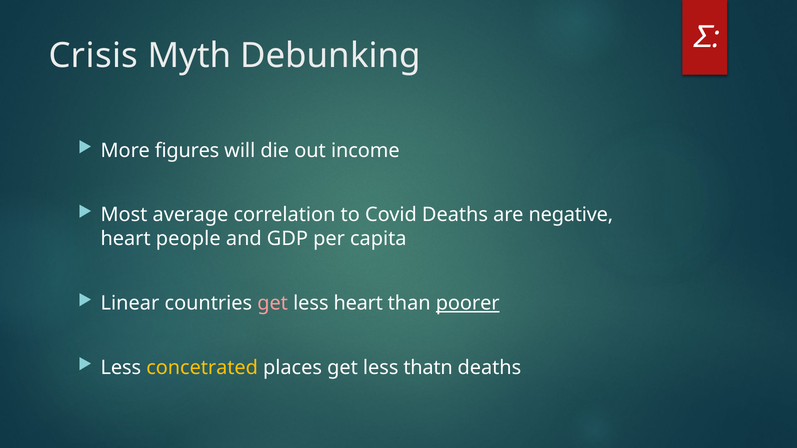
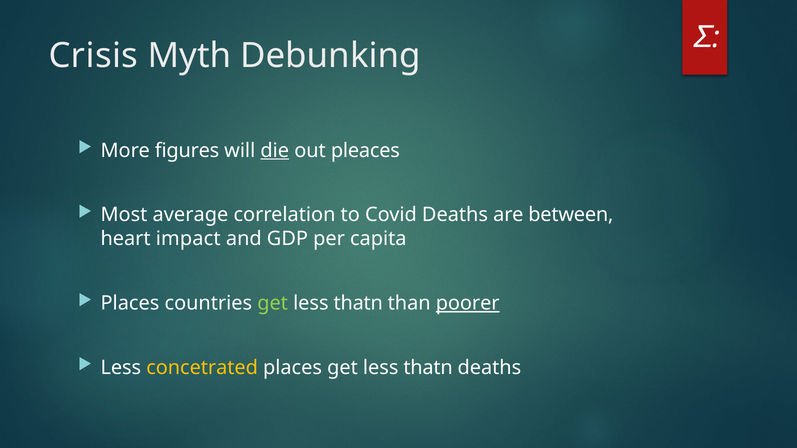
die underline: none -> present
income: income -> pleaces
negative: negative -> between
people: people -> impact
Linear at (130, 303): Linear -> Places
get at (273, 303) colour: pink -> light green
heart at (358, 303): heart -> thatn
